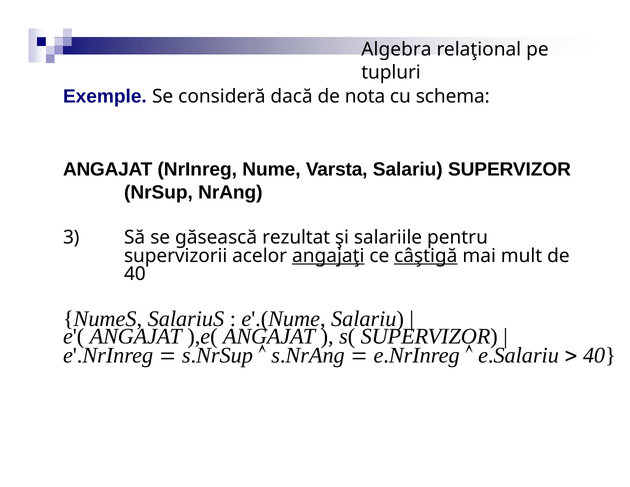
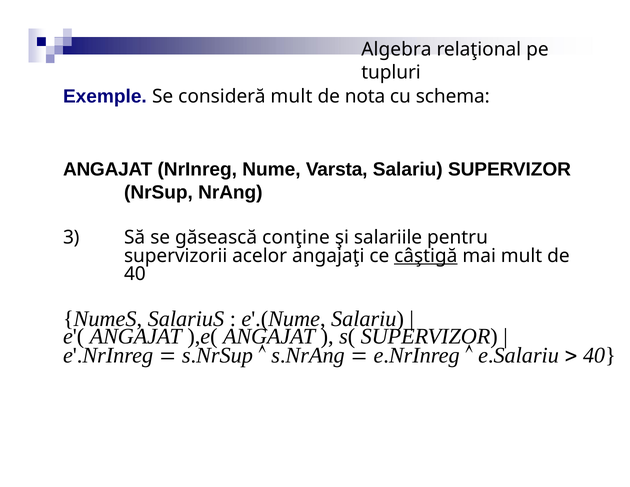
consideră dacă: dacă -> mult
rezultat: rezultat -> conţine
angajaţi underline: present -> none
